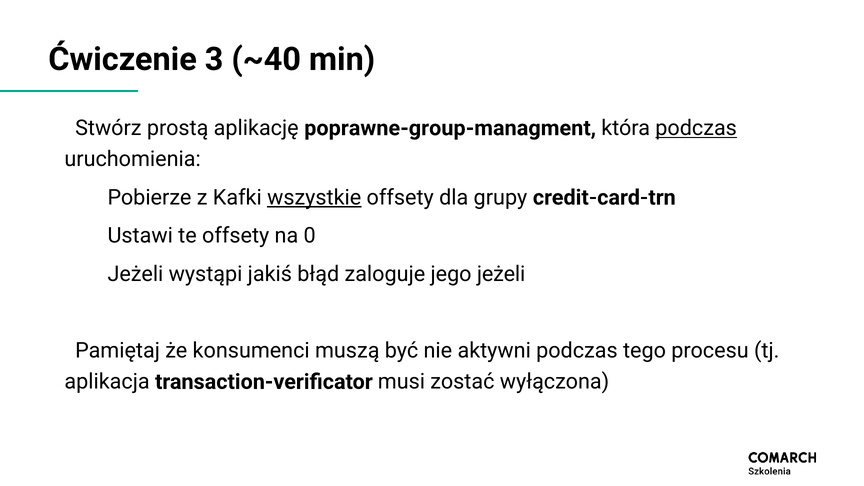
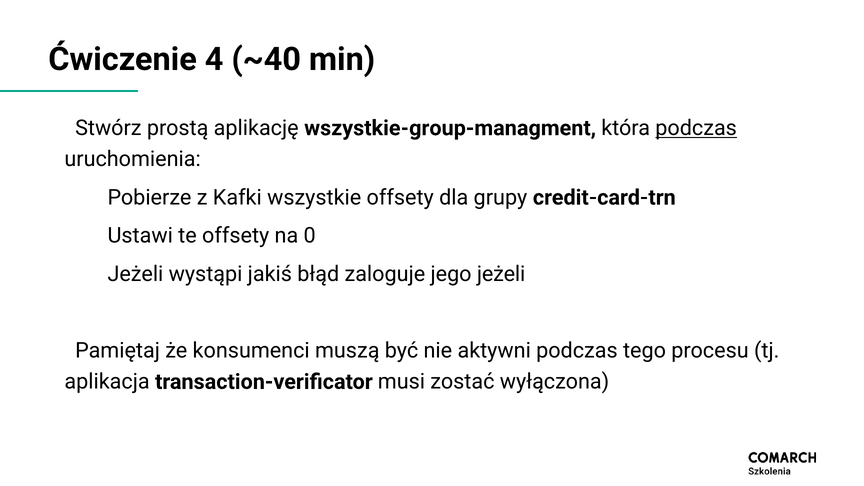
3: 3 -> 4
poprawne-group-managment: poprawne-group-managment -> wszystkie-group-managment
wszystkie underline: present -> none
